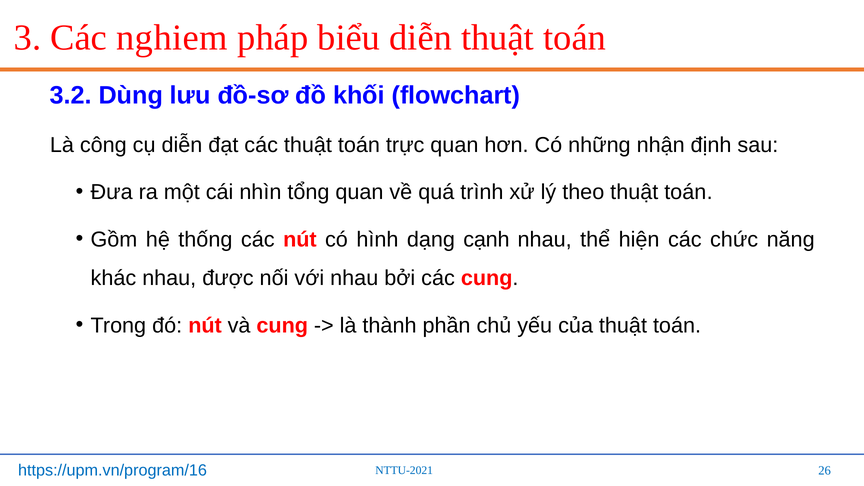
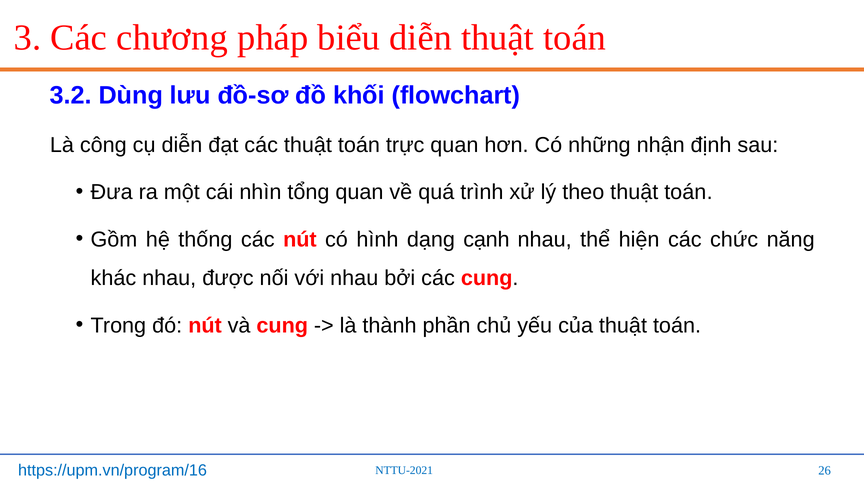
nghiem: nghiem -> chương
